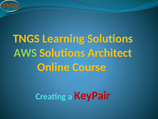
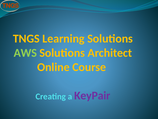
KeyPair colour: red -> purple
